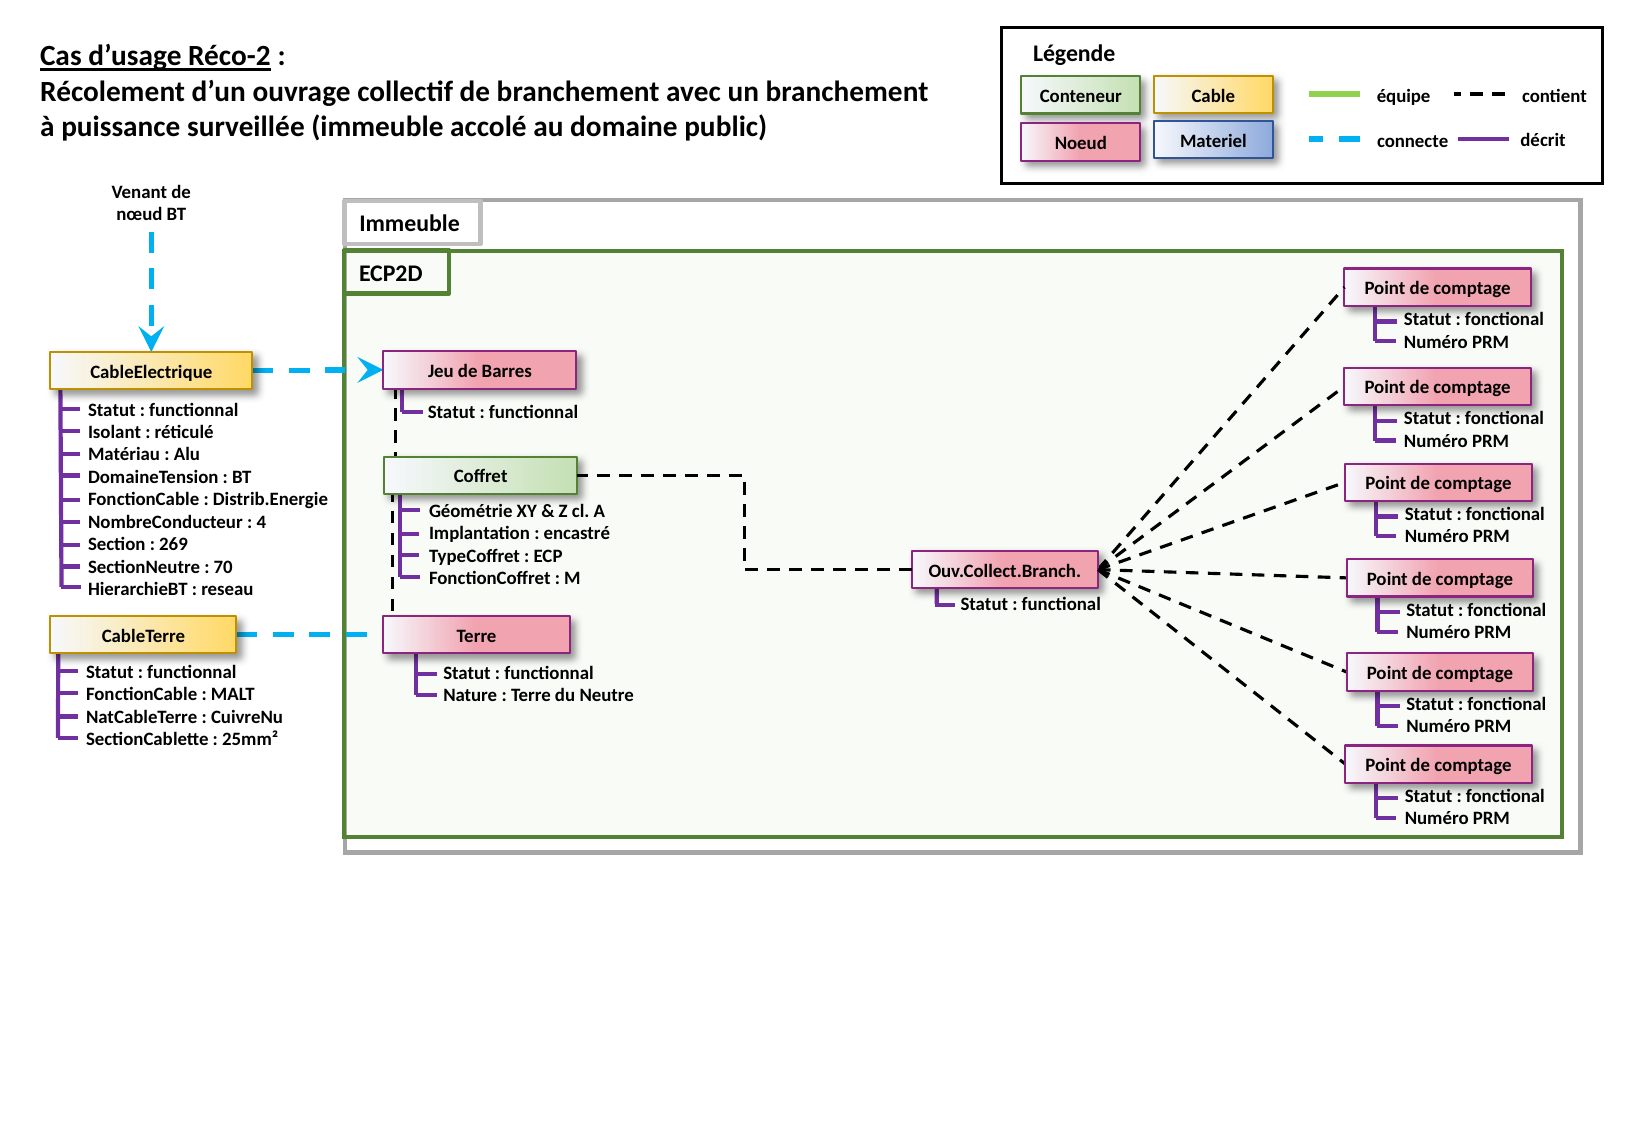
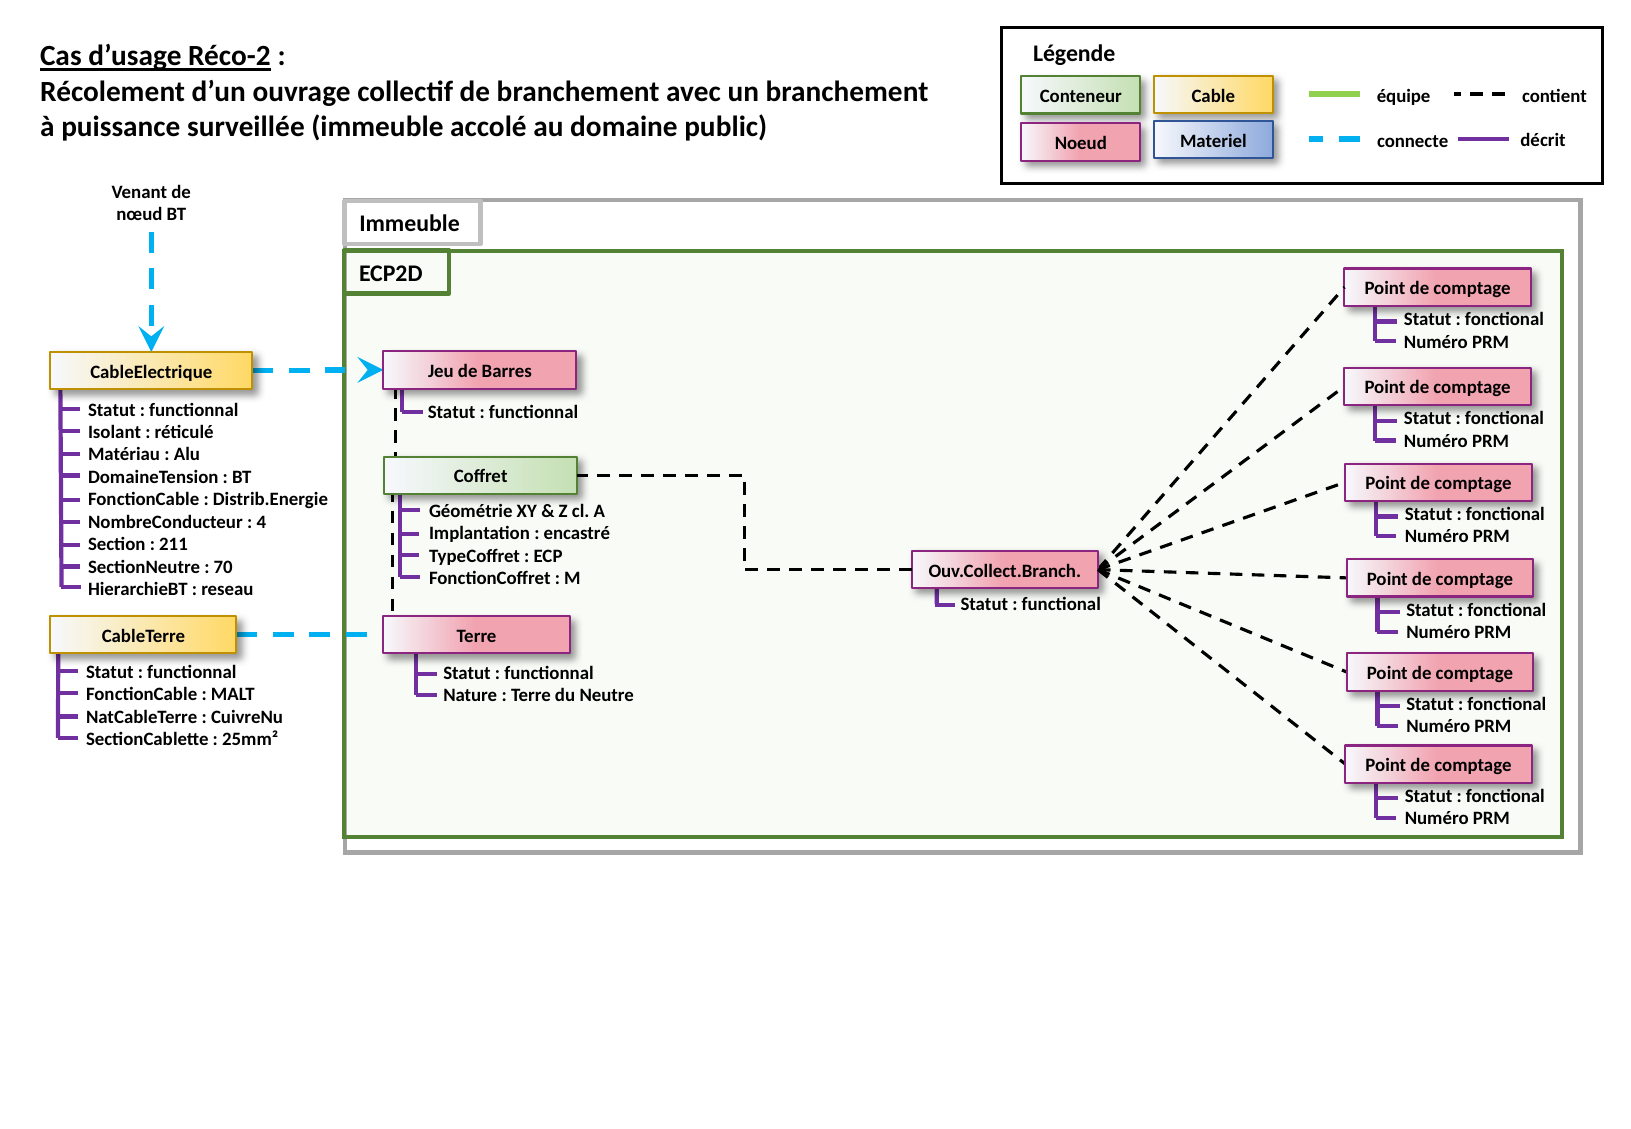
269: 269 -> 211
